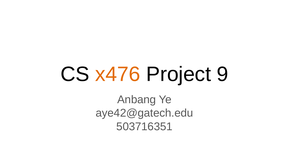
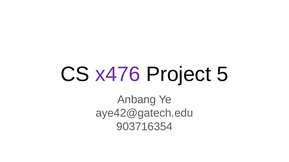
x476 colour: orange -> purple
9: 9 -> 5
503716351: 503716351 -> 903716354
